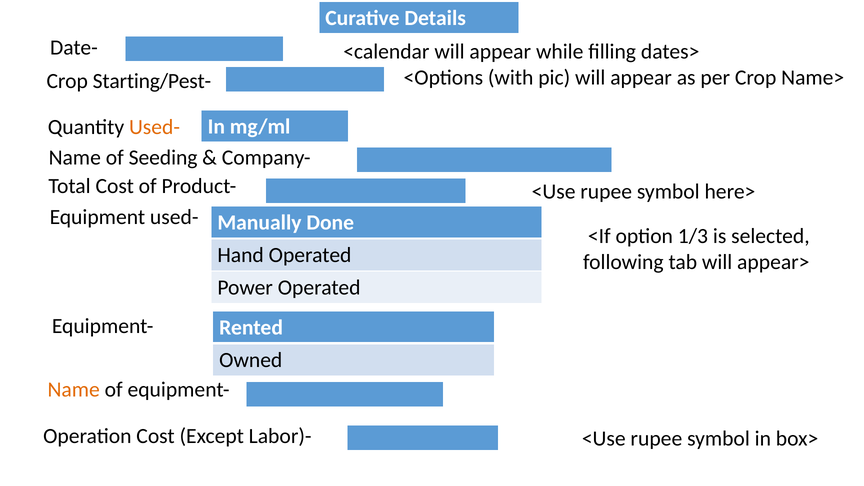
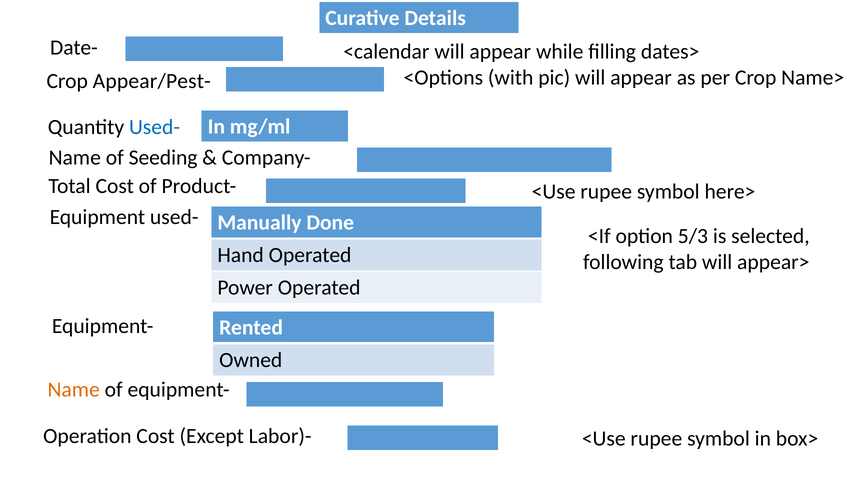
Starting/Pest-: Starting/Pest- -> Appear/Pest-
Used- at (155, 127) colour: orange -> blue
1/3: 1/3 -> 5/3
